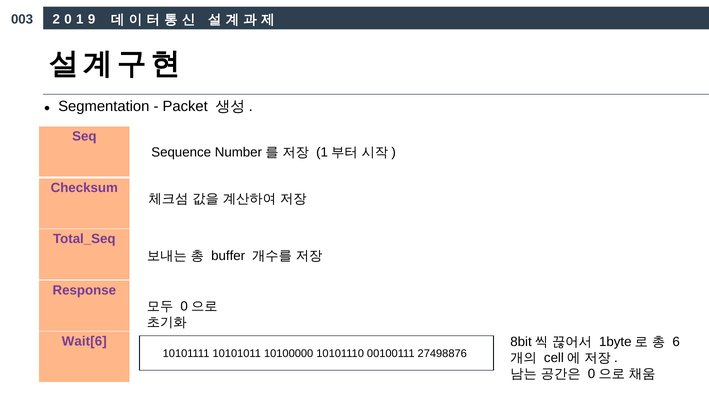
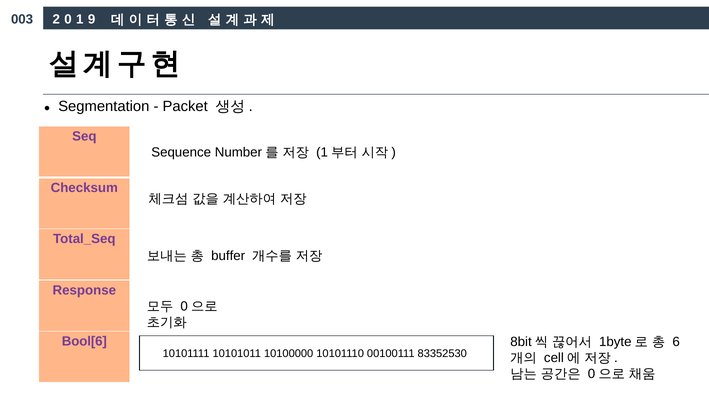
Wait[6: Wait[6 -> Bool[6
27498876: 27498876 -> 83352530
